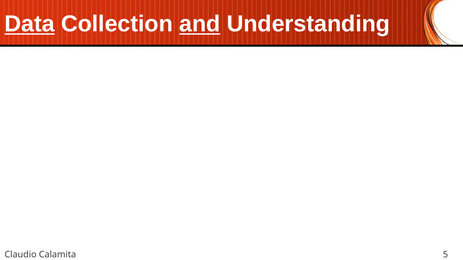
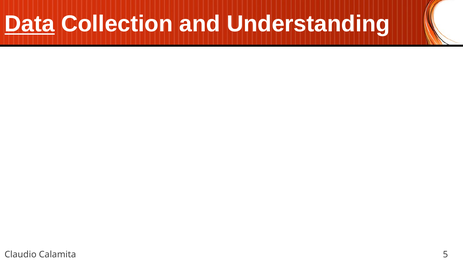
and underline: present -> none
